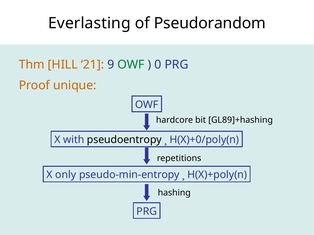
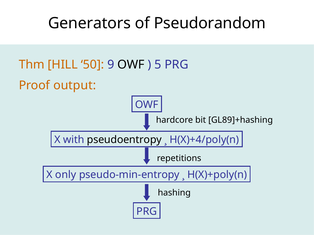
Everlasting: Everlasting -> Generators
21: 21 -> 50
OWF at (131, 65) colour: green -> black
0: 0 -> 5
unique: unique -> output
H(X)+0/poly(n: H(X)+0/poly(n -> H(X)+4/poly(n
